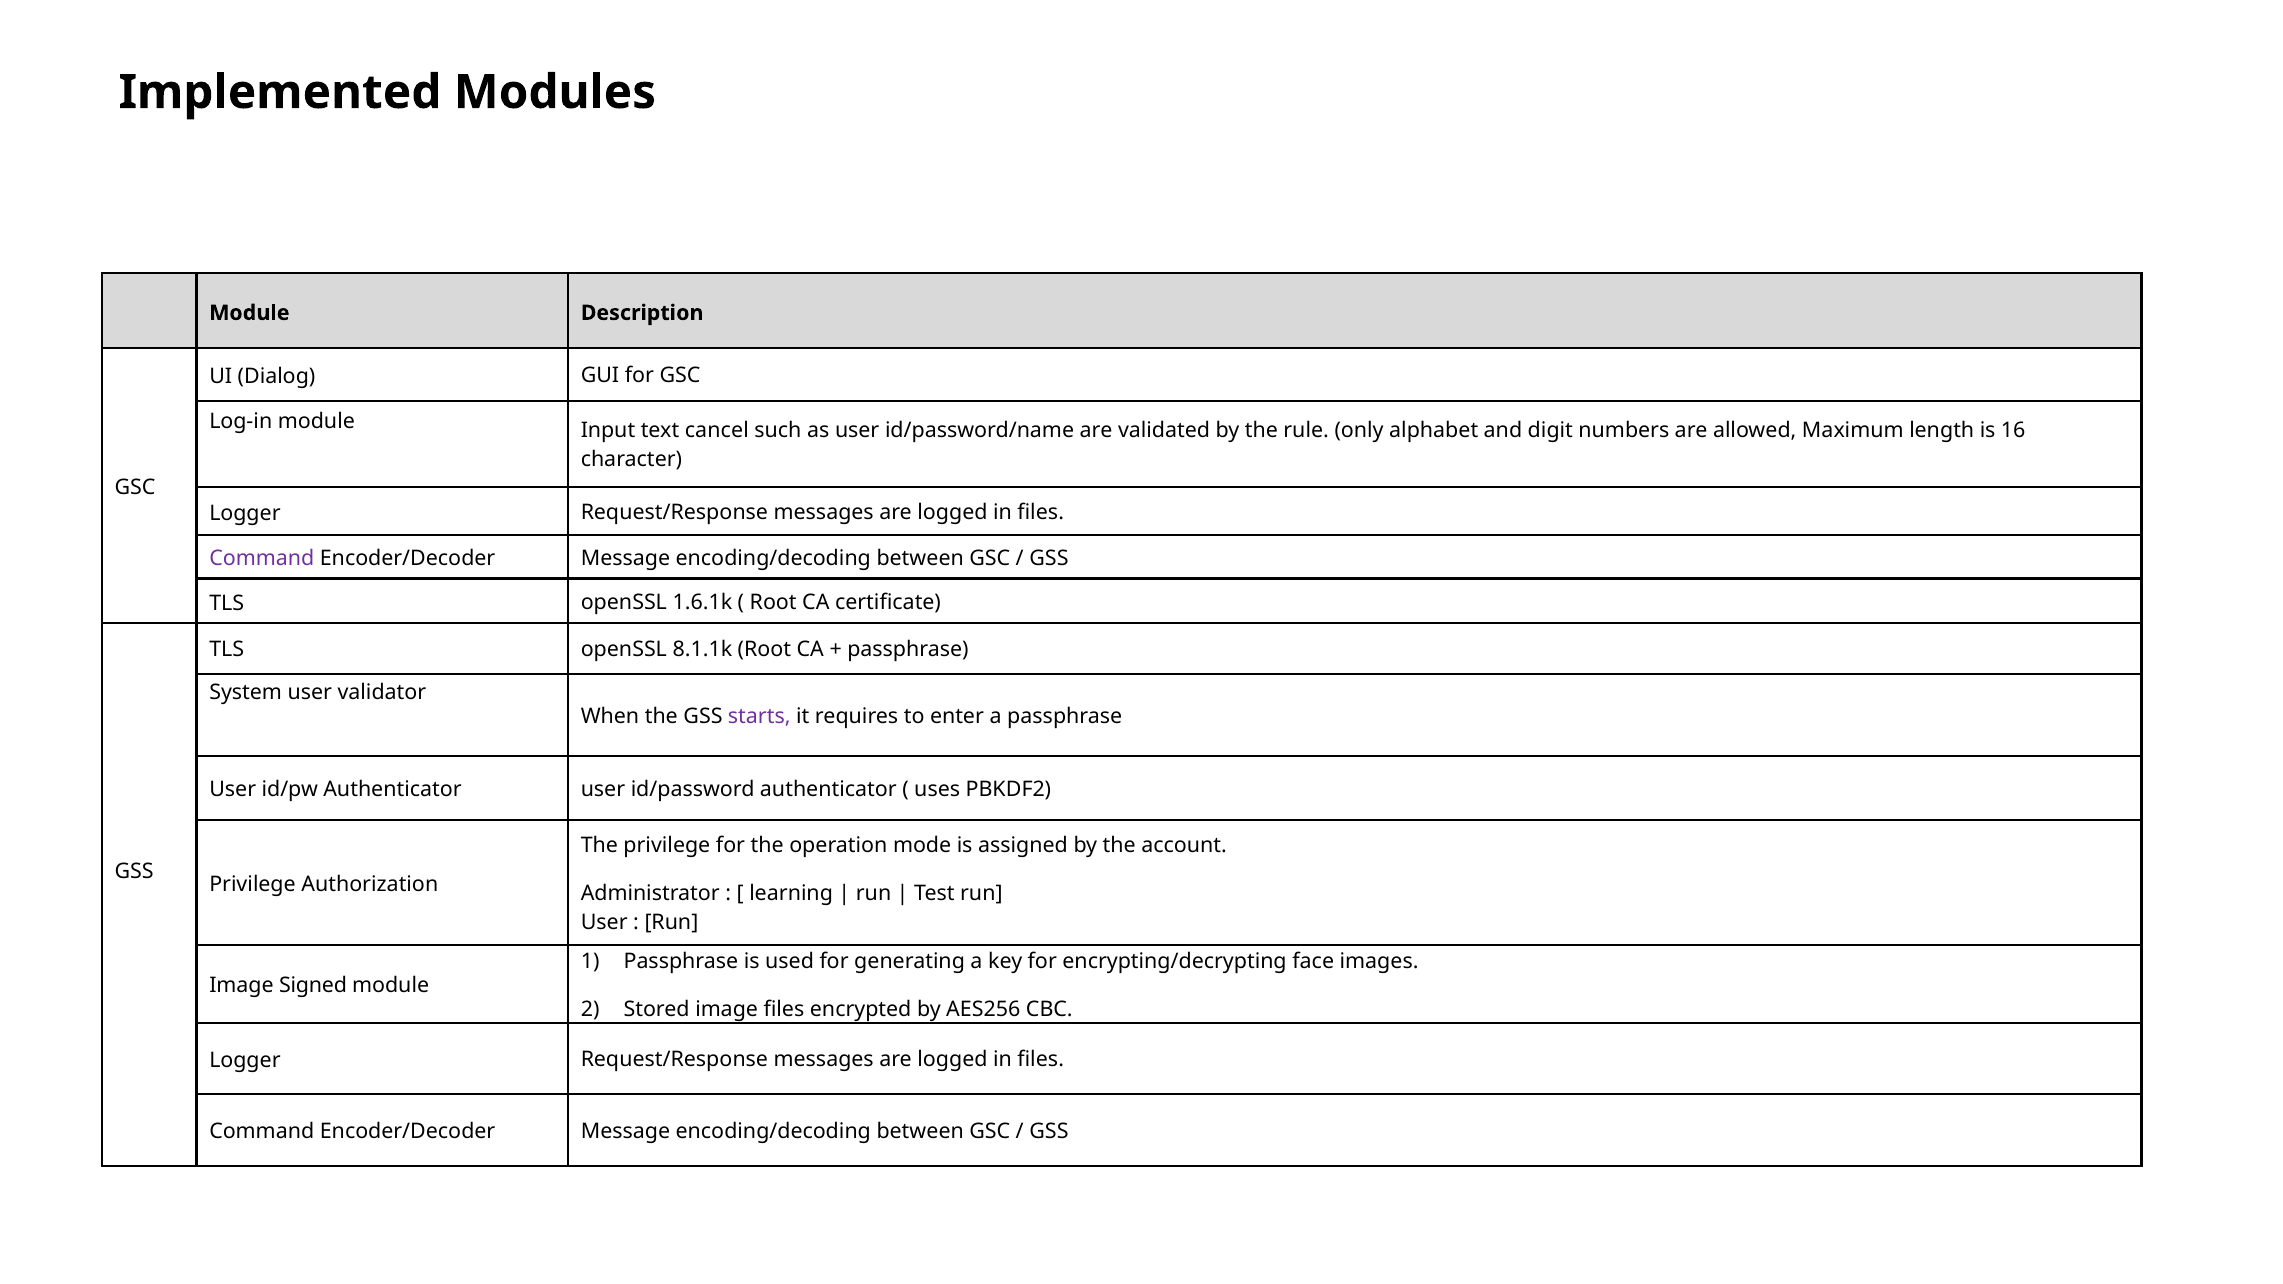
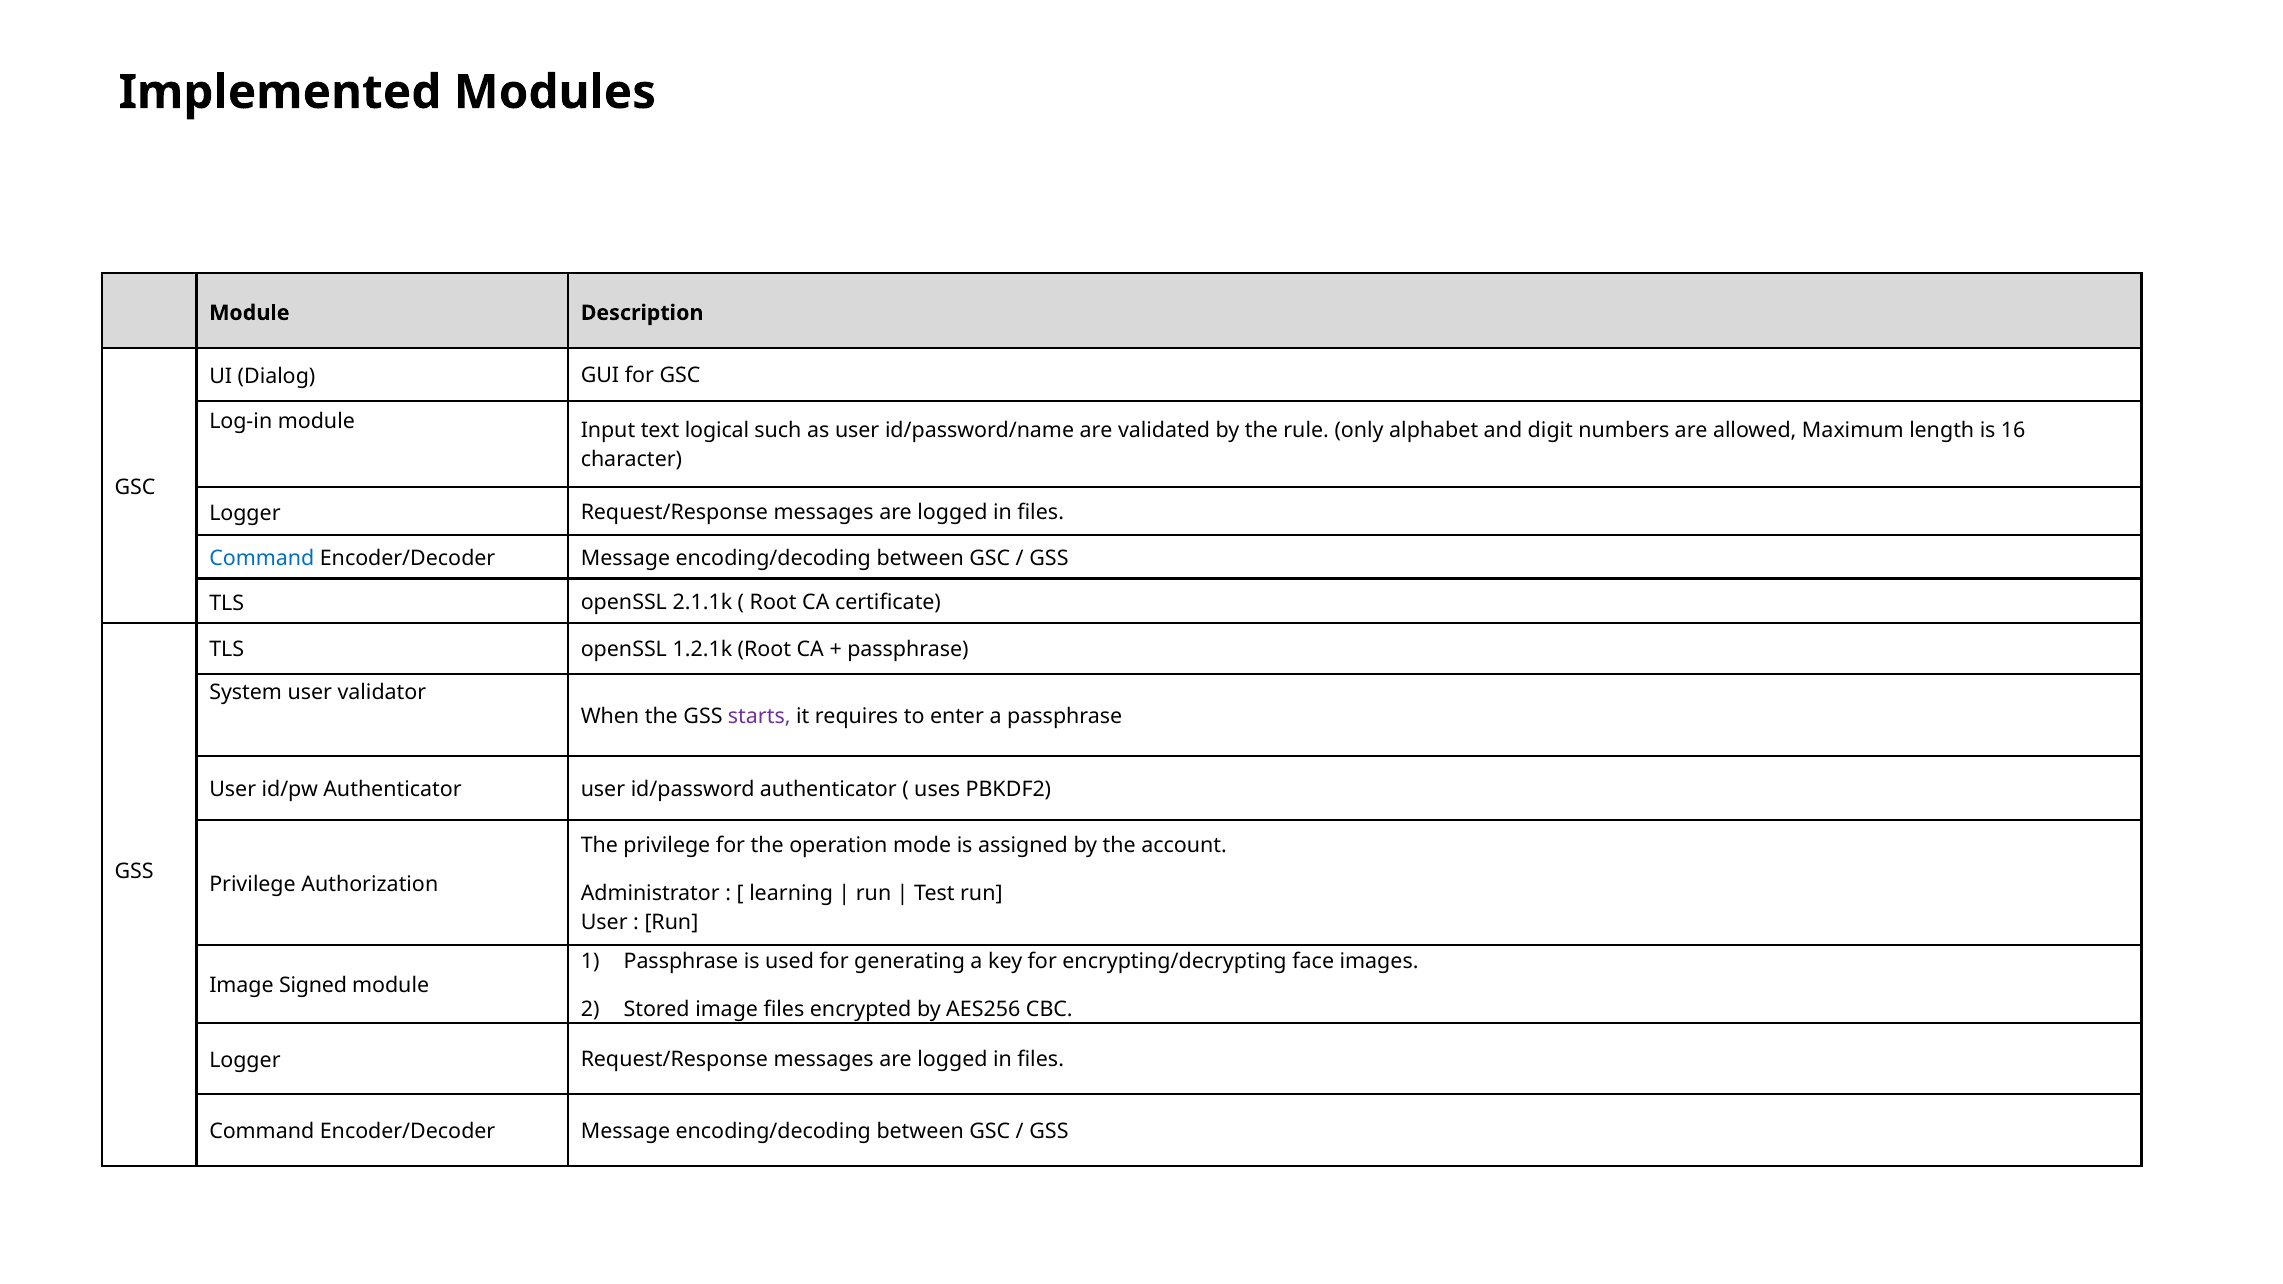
cancel: cancel -> logical
Command at (262, 558) colour: purple -> blue
1.6.1k: 1.6.1k -> 2.1.1k
8.1.1k: 8.1.1k -> 1.2.1k
